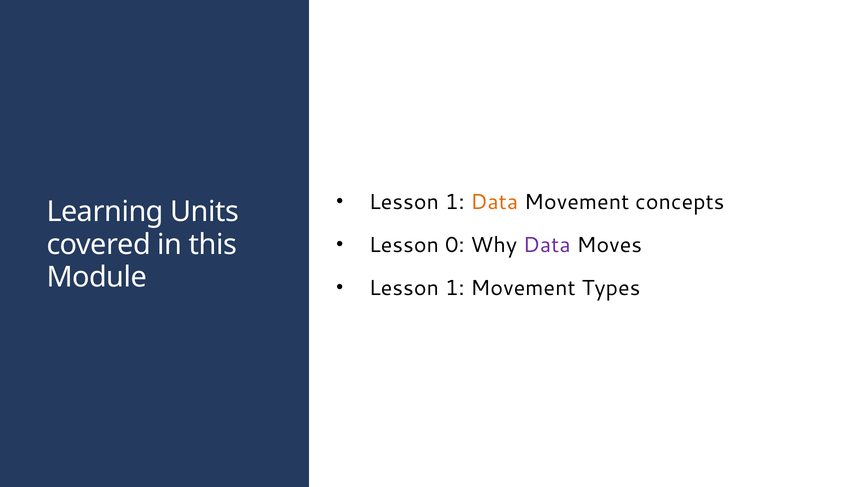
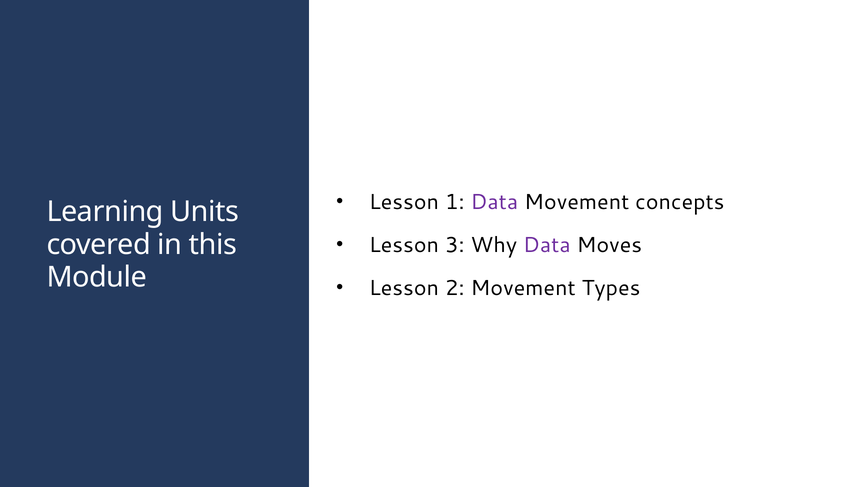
Data at (494, 202) colour: orange -> purple
0: 0 -> 3
1 at (455, 288): 1 -> 2
